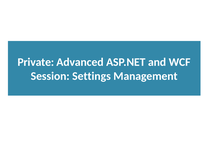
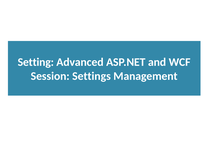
Private: Private -> Setting
